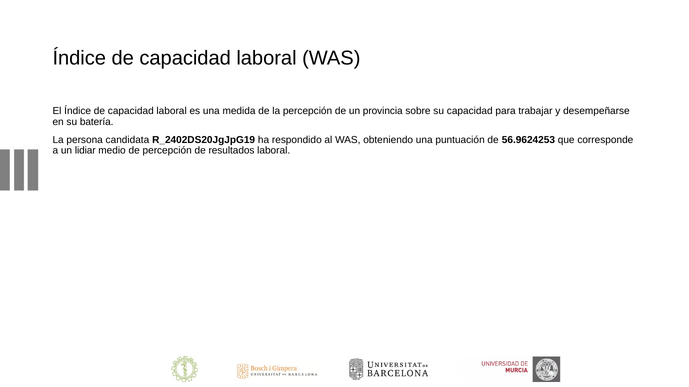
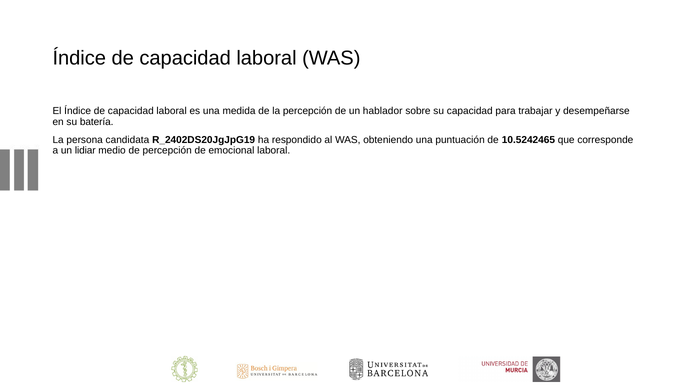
provincia: provincia -> hablador
56.9624253: 56.9624253 -> 10.5242465
resultados: resultados -> emocional
